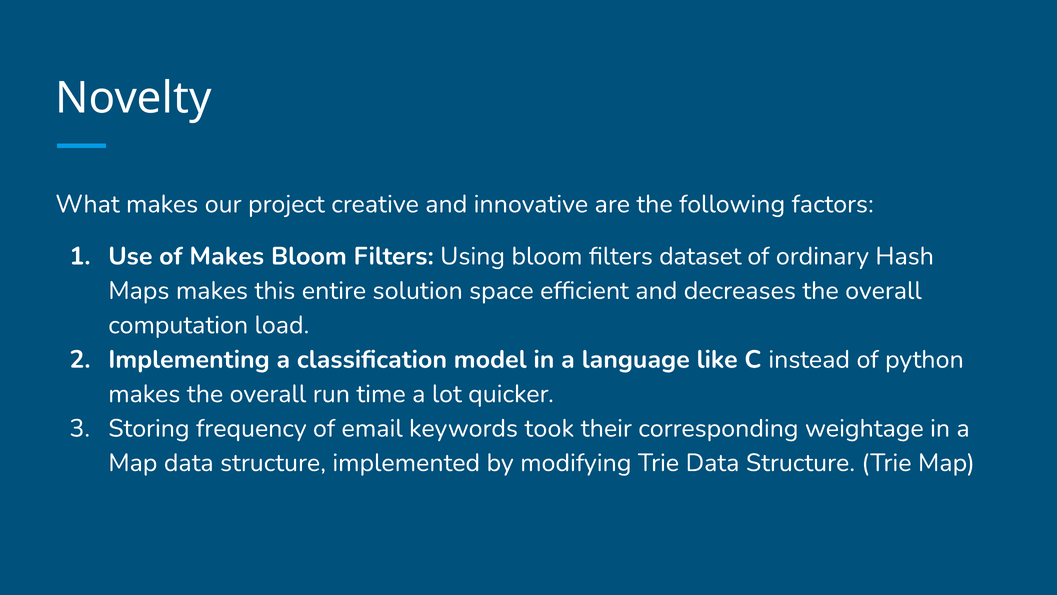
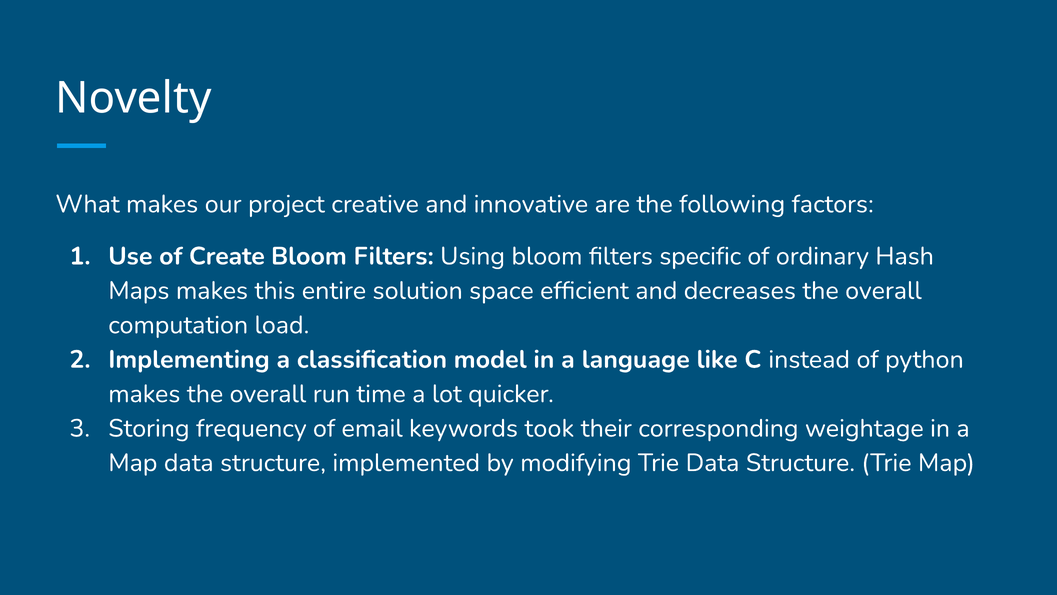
of Makes: Makes -> Create
dataset: dataset -> specific
